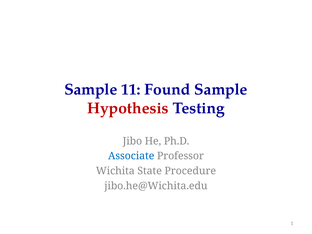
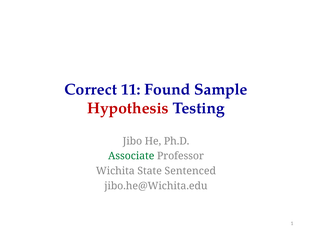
Sample at (91, 89): Sample -> Correct
Associate colour: blue -> green
Procedure: Procedure -> Sentenced
